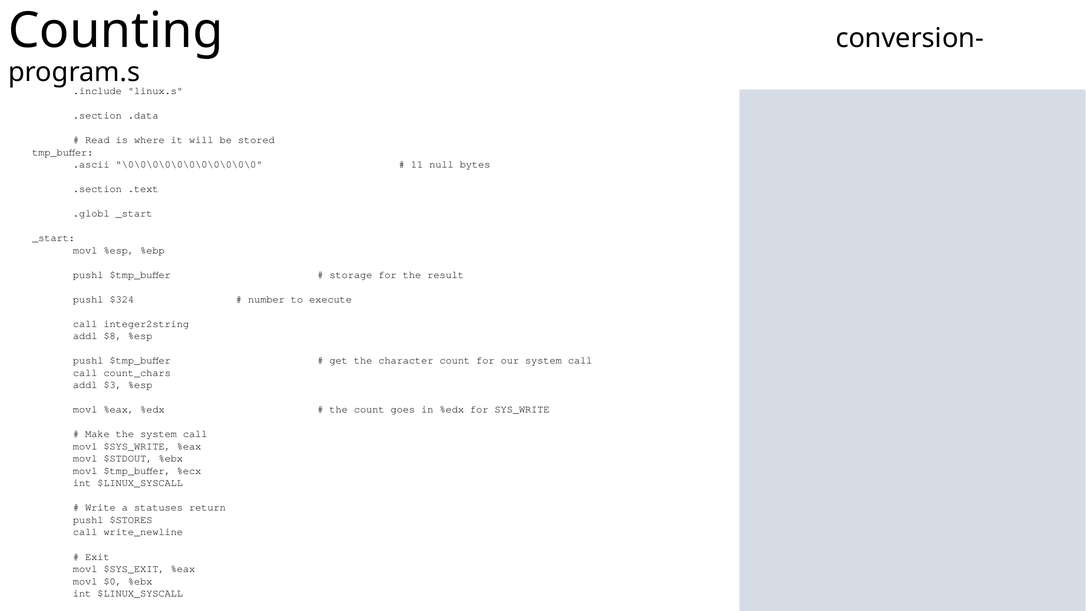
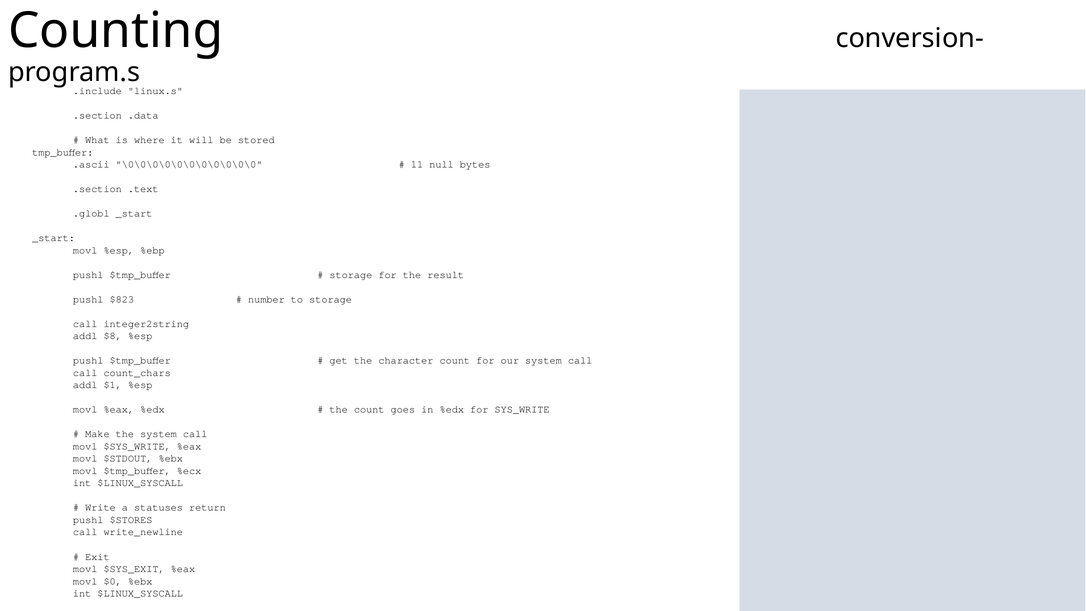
Read: Read -> What
$324: $324 -> $823
to execute: execute -> storage
$3: $3 -> $1
